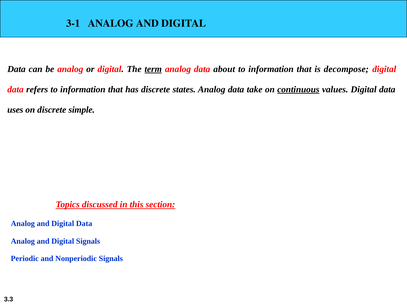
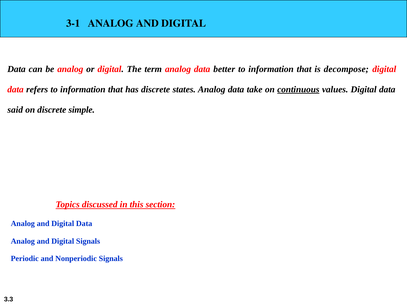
term underline: present -> none
about: about -> better
uses: uses -> said
